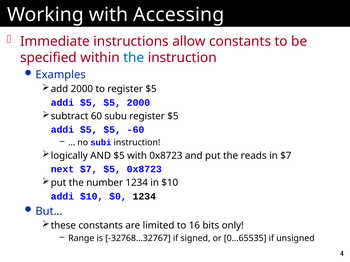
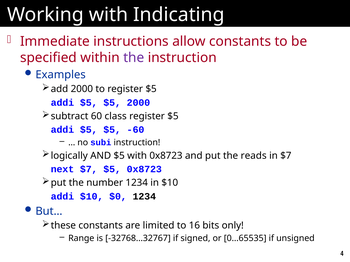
Accessing: Accessing -> Indicating
the at (134, 58) colour: blue -> purple
subu: subu -> class
